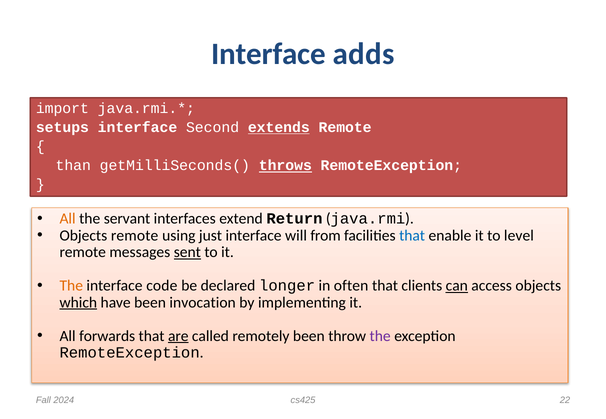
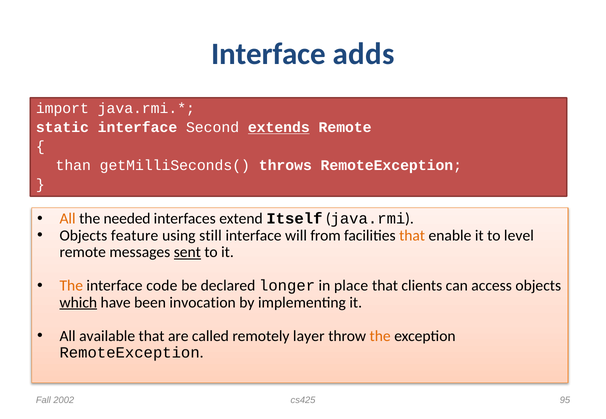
setups: setups -> static
throws underline: present -> none
servant: servant -> needed
Return: Return -> Itself
Objects remote: remote -> feature
just: just -> still
that at (412, 236) colour: blue -> orange
often: often -> place
can underline: present -> none
forwards: forwards -> available
are underline: present -> none
remotely been: been -> layer
the at (380, 336) colour: purple -> orange
2024: 2024 -> 2002
22: 22 -> 95
